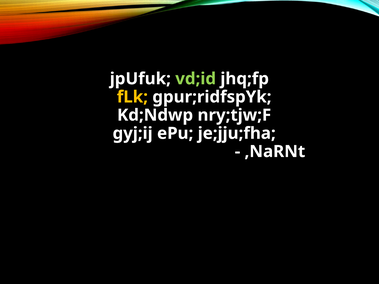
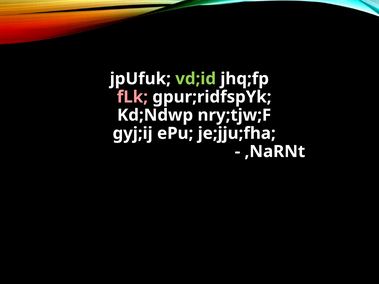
fLk colour: yellow -> pink
